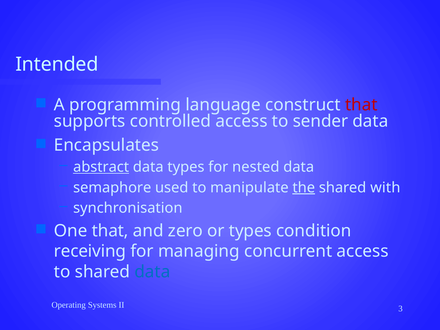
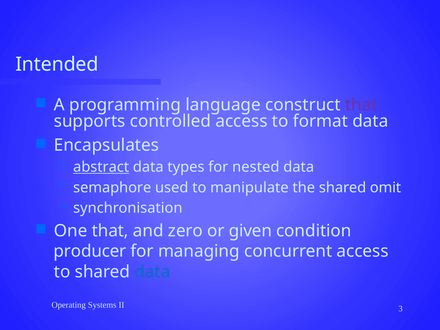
that at (361, 105) colour: red -> purple
sender: sender -> format
the underline: present -> none
with: with -> omit
or types: types -> given
receiving: receiving -> producer
